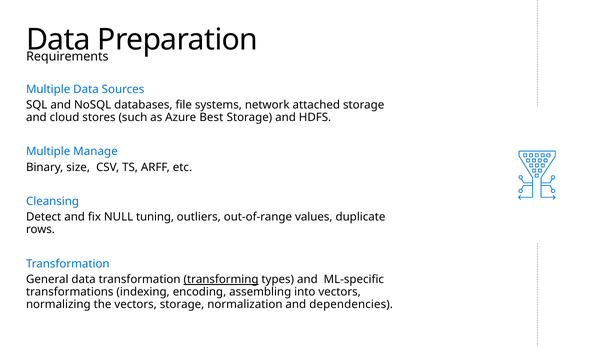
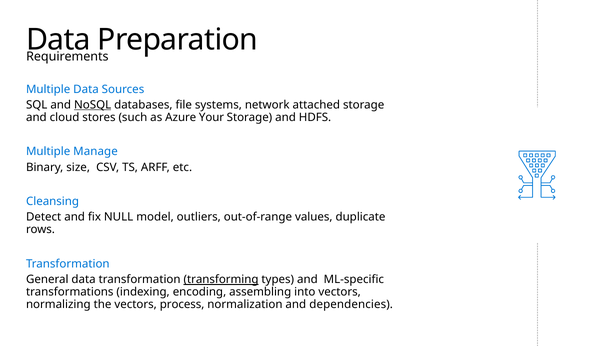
NoSQL underline: none -> present
Best: Best -> Your
tuning: tuning -> model
vectors storage: storage -> process
